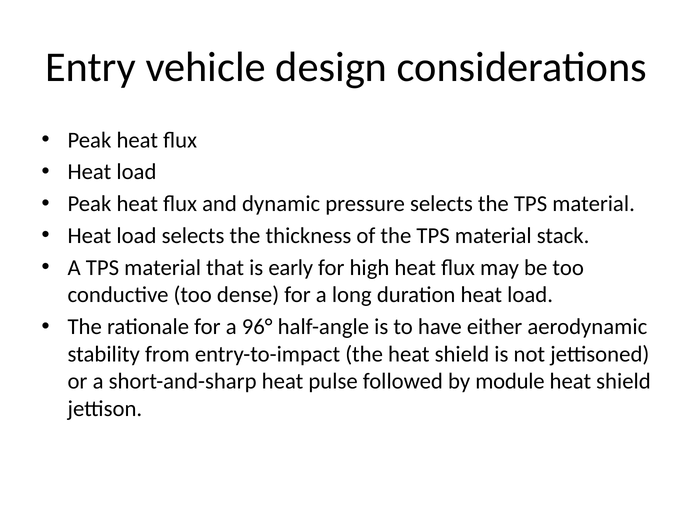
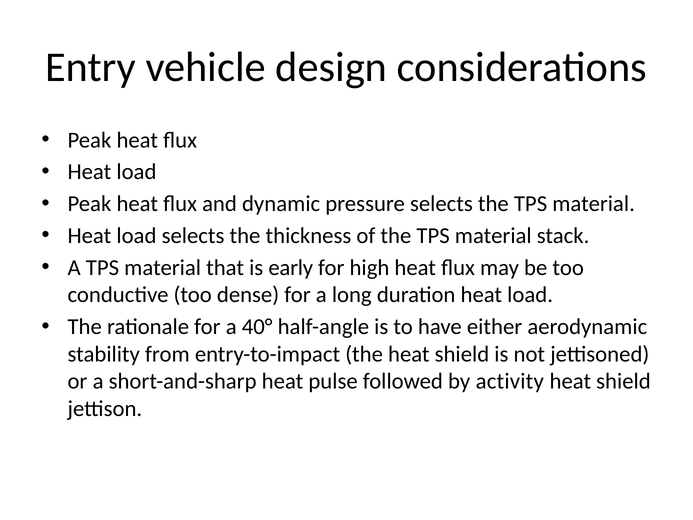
96°: 96° -> 40°
module: module -> activity
